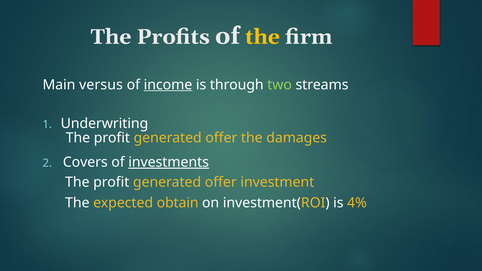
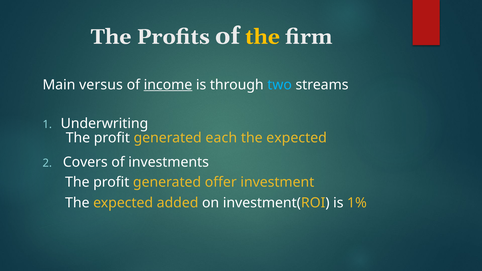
two colour: light green -> light blue
offer at (221, 138): offer -> each
damages at (297, 138): damages -> expected
investments underline: present -> none
obtain: obtain -> added
4%: 4% -> 1%
